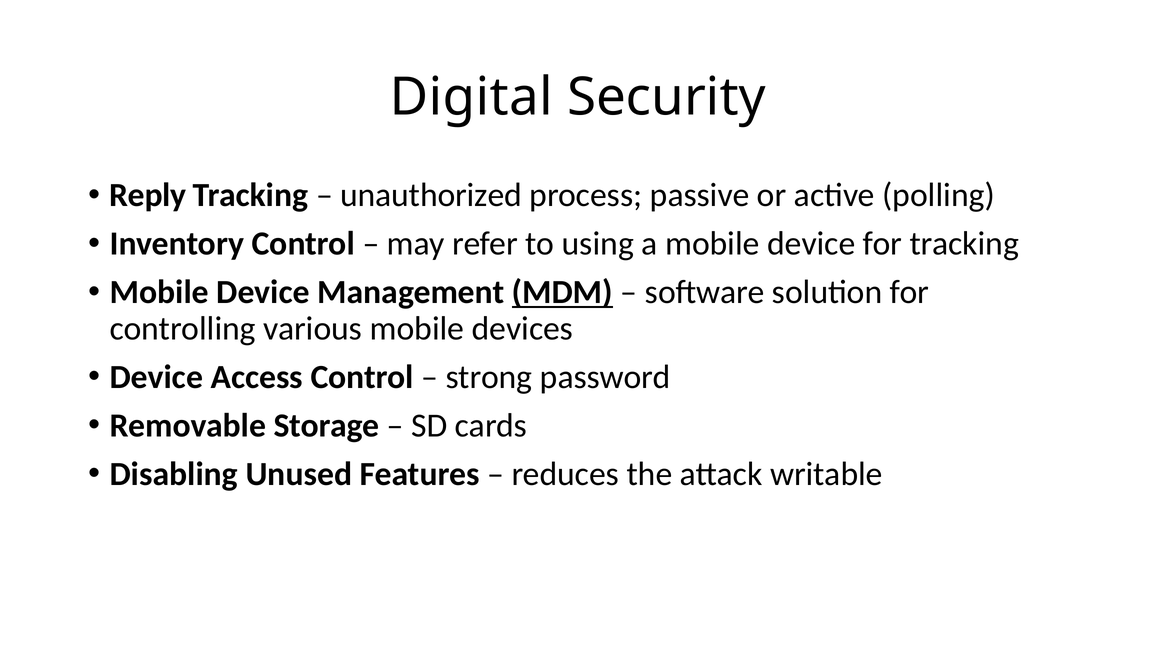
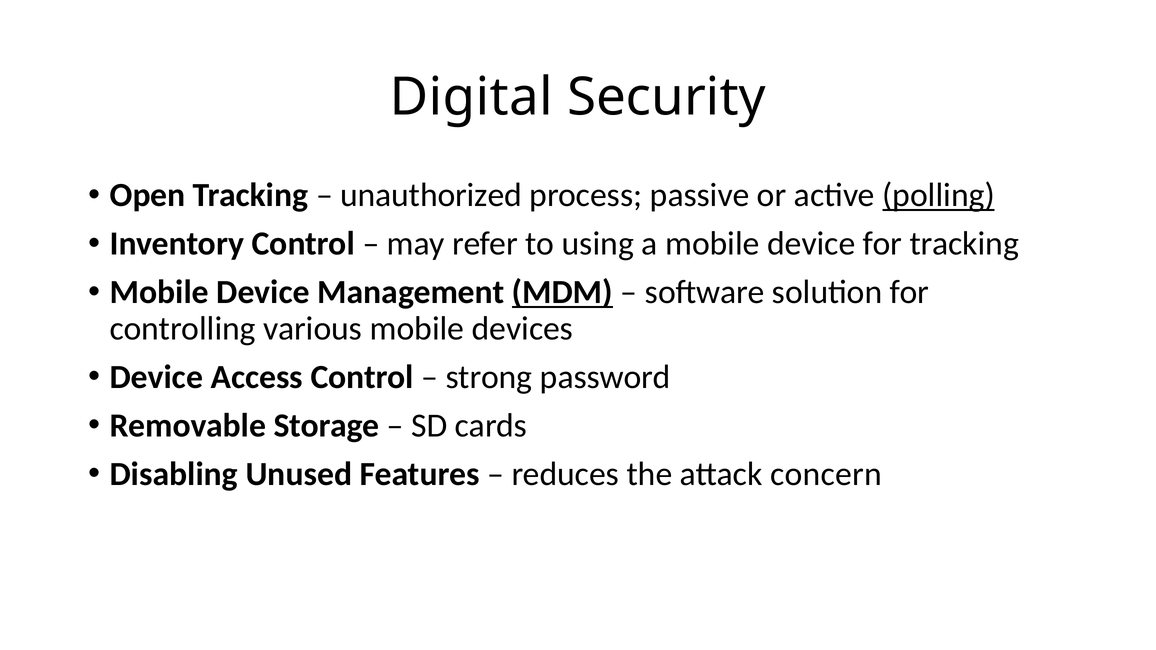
Reply: Reply -> Open
polling underline: none -> present
writable: writable -> concern
